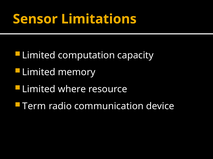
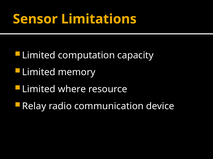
Term: Term -> Relay
